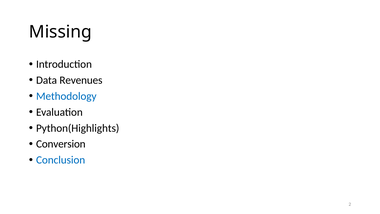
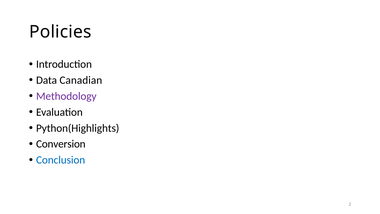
Missing: Missing -> Policies
Revenues: Revenues -> Canadian
Methodology colour: blue -> purple
